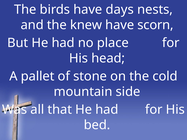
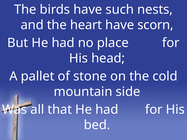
days: days -> such
knew: knew -> heart
